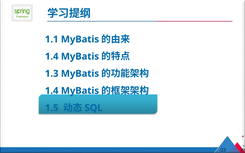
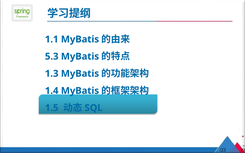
1.4 at (52, 56): 1.4 -> 5.3
